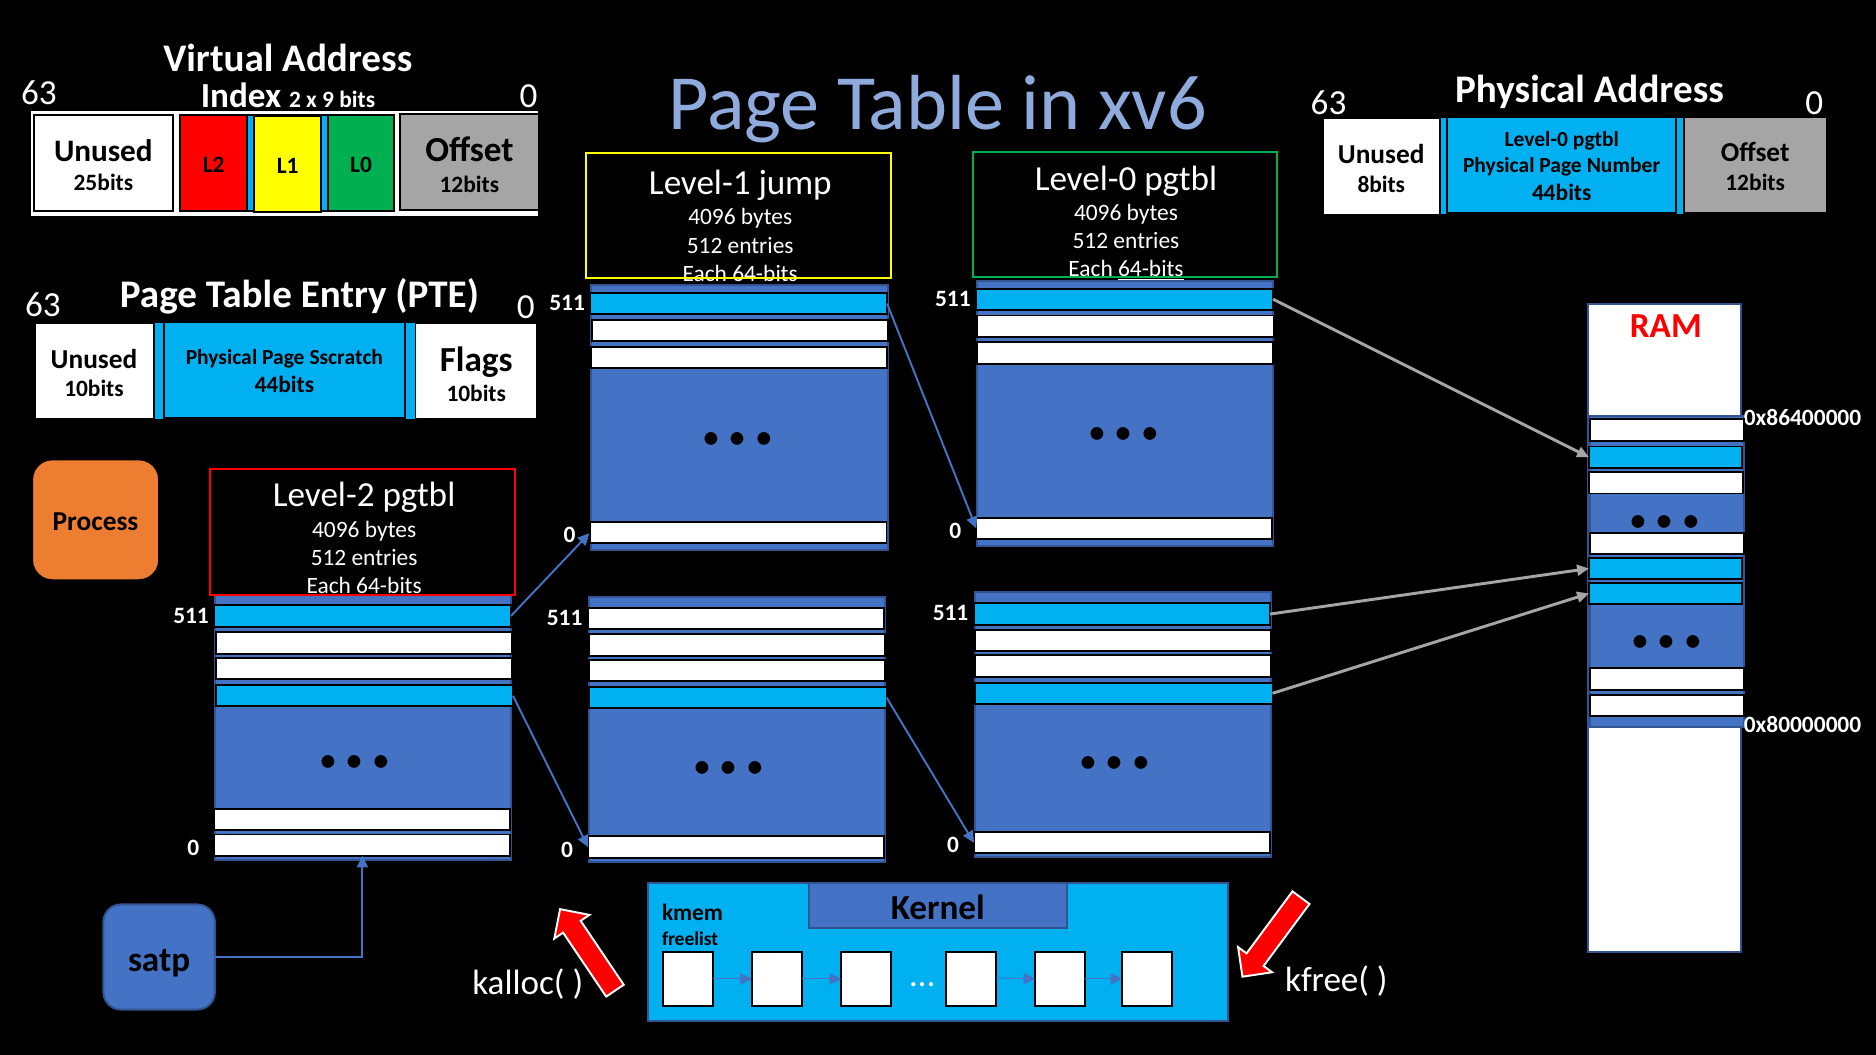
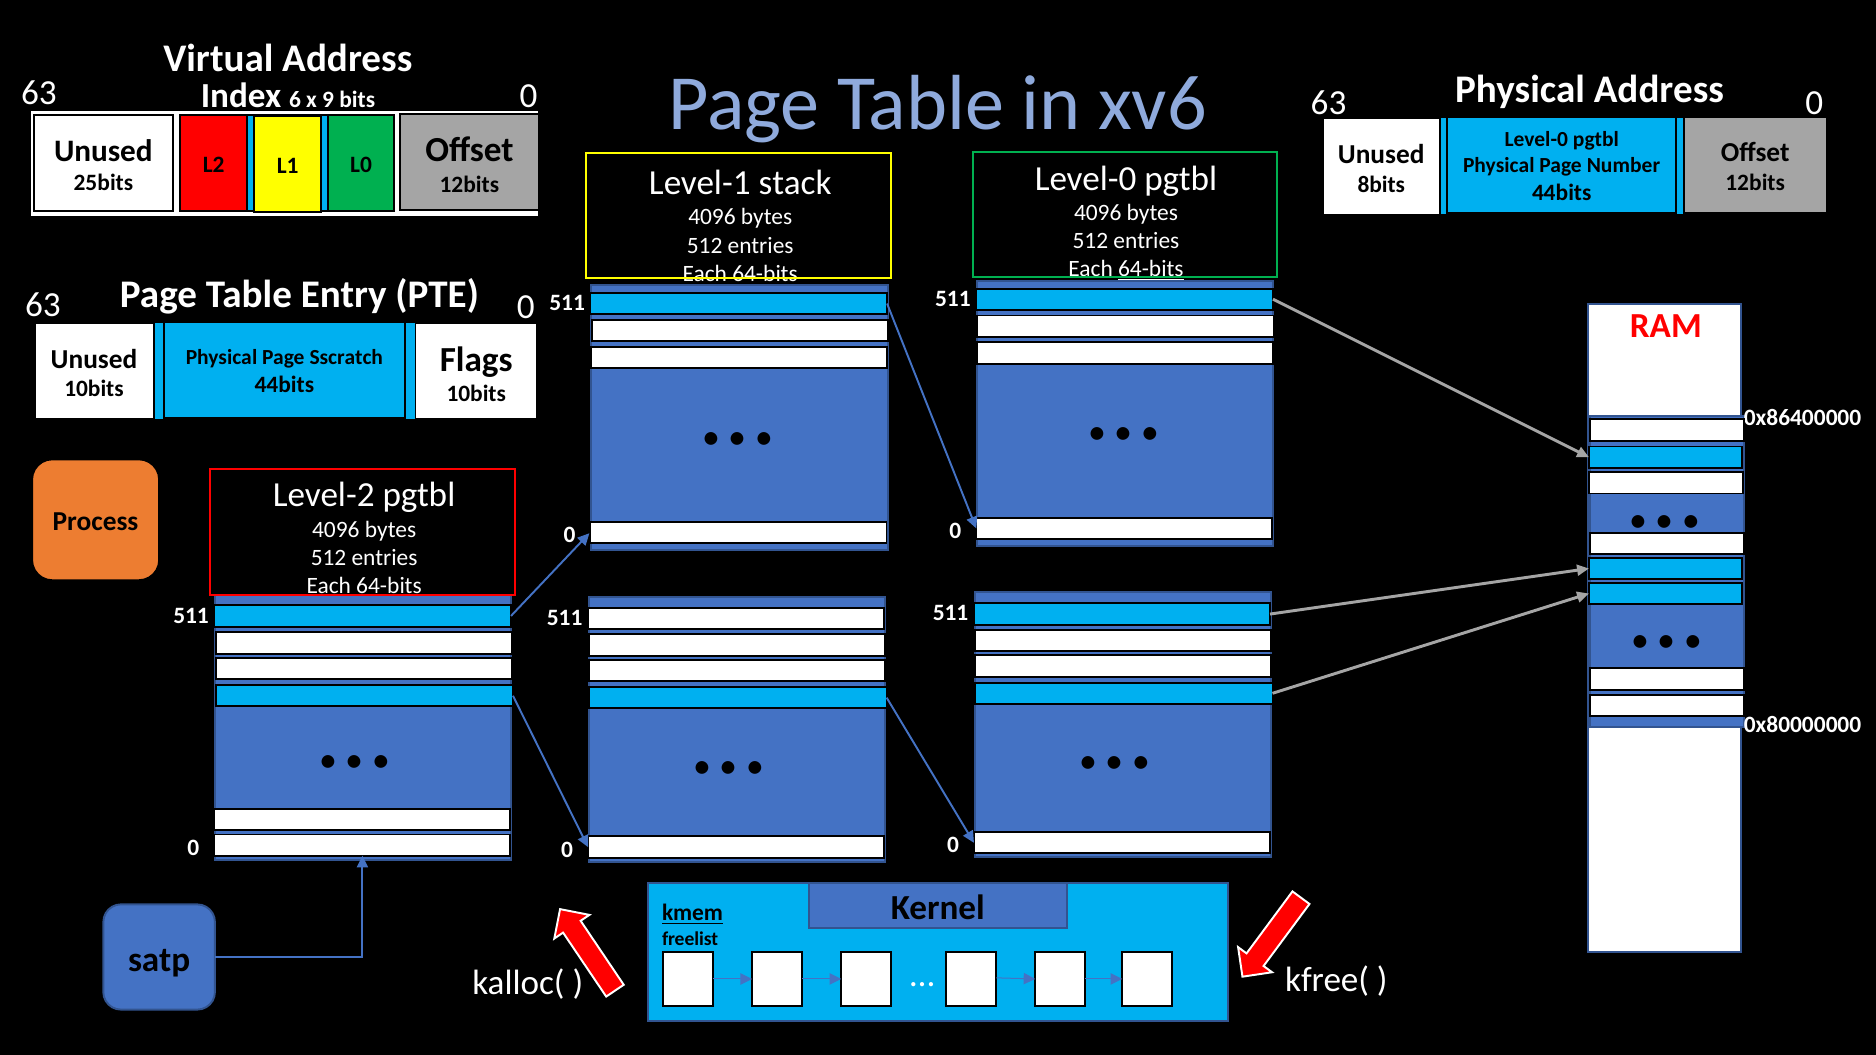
2: 2 -> 6
jump: jump -> stack
kmem underline: none -> present
